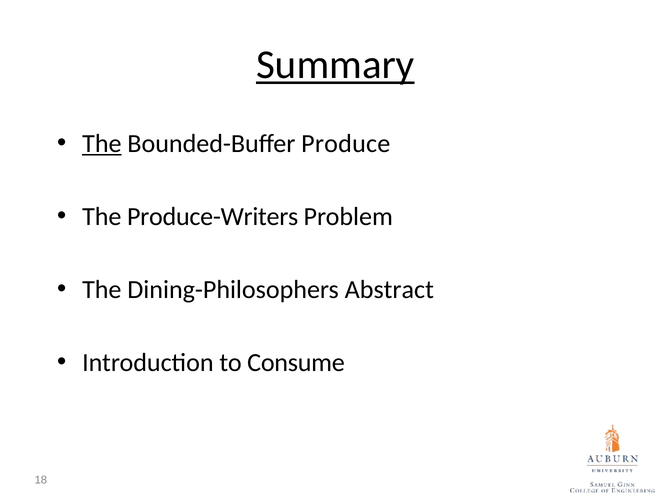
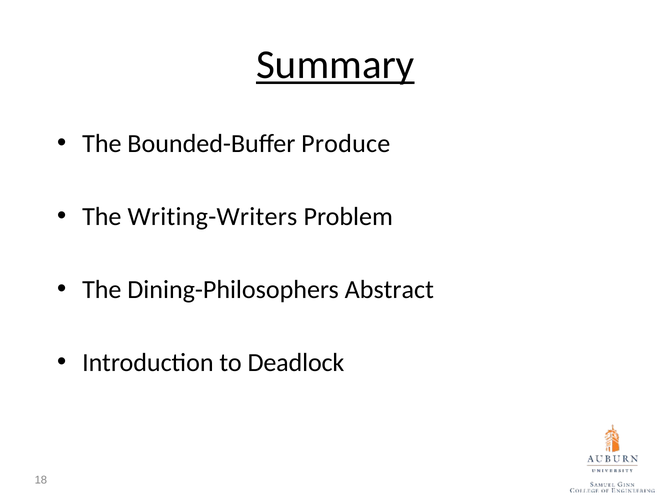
The at (102, 144) underline: present -> none
Produce-Writers: Produce-Writers -> Writing-Writers
Consume: Consume -> Deadlock
